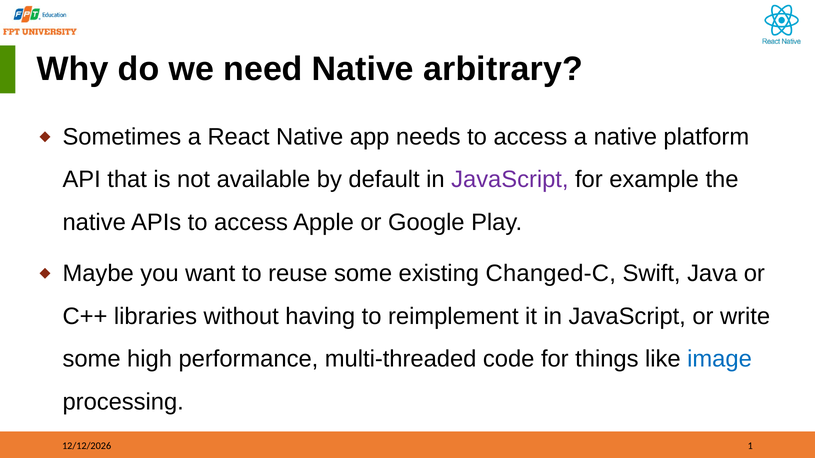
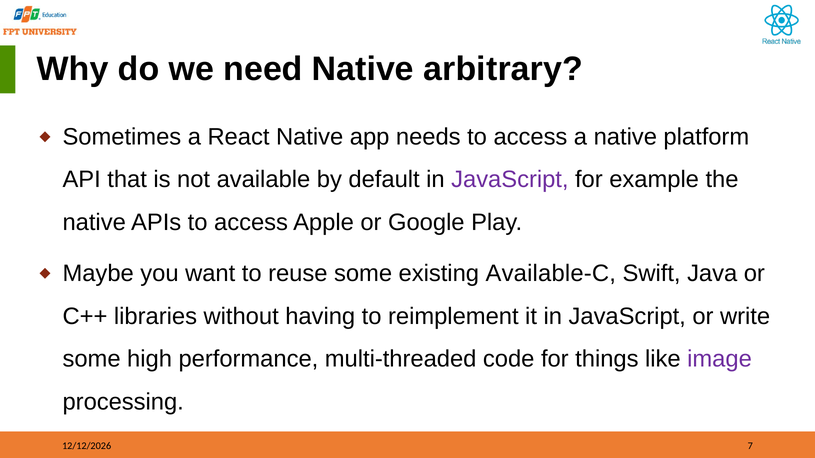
Changed-C: Changed-C -> Available-C
image colour: blue -> purple
1: 1 -> 7
